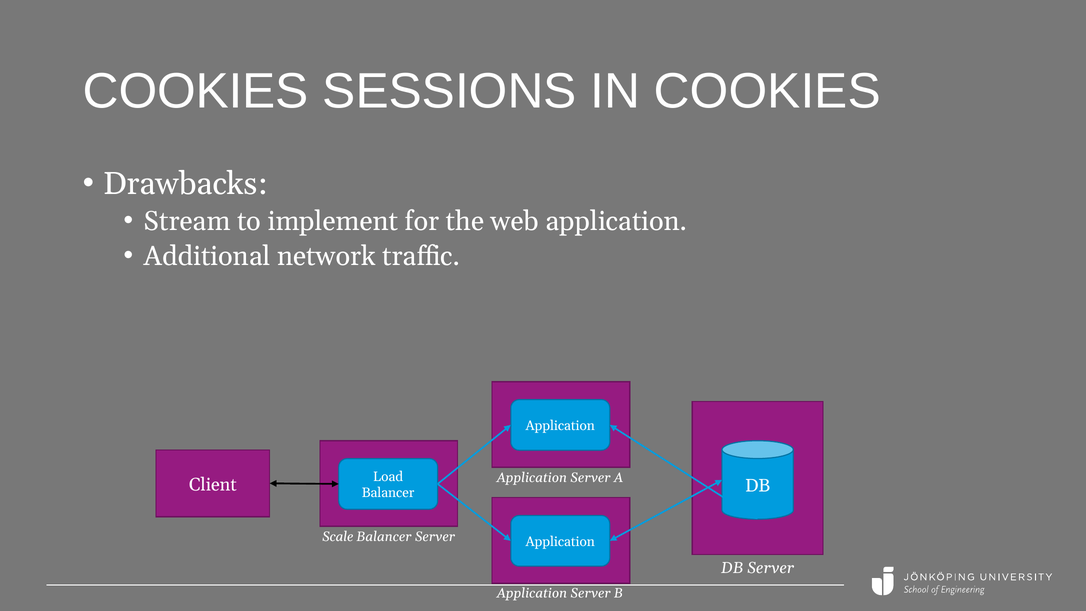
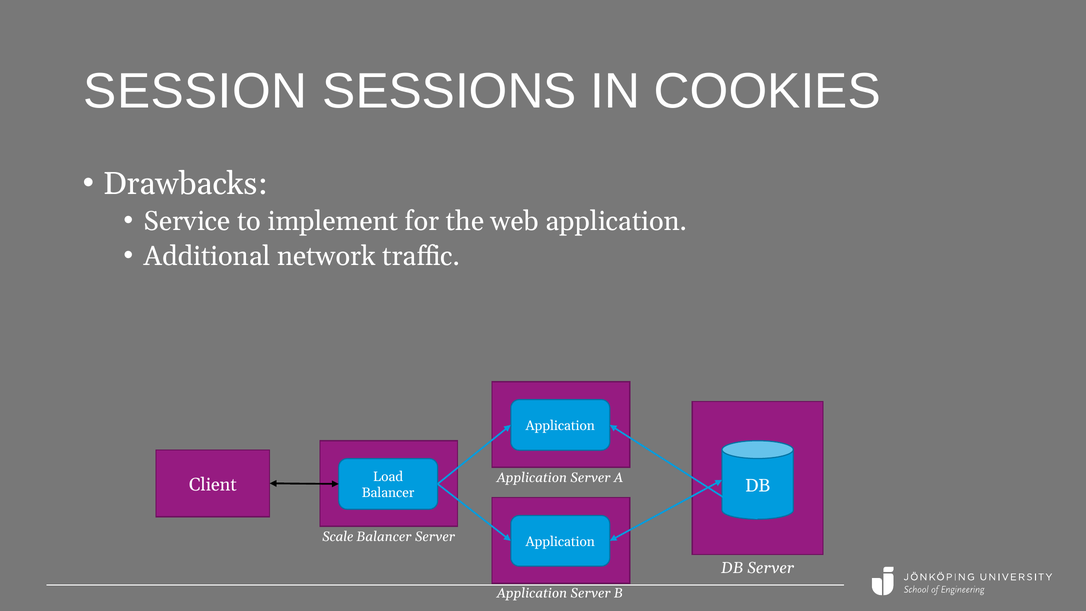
COOKIES at (196, 91): COOKIES -> SESSION
Stream: Stream -> Service
